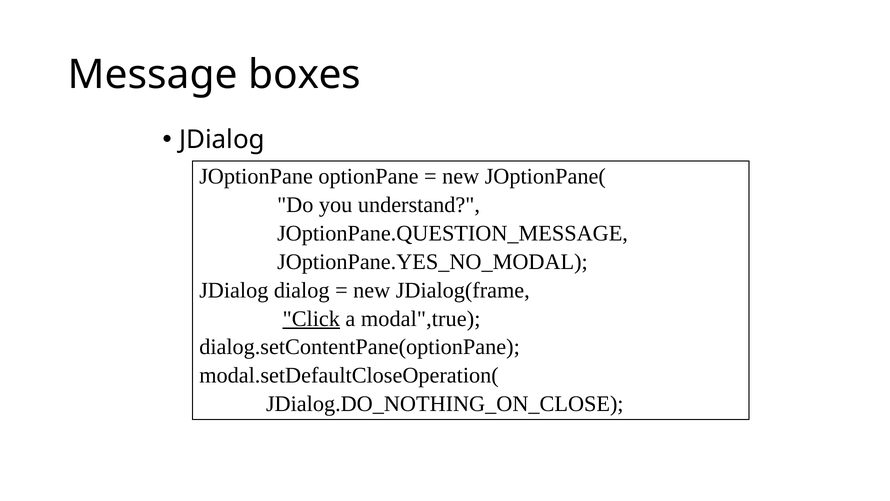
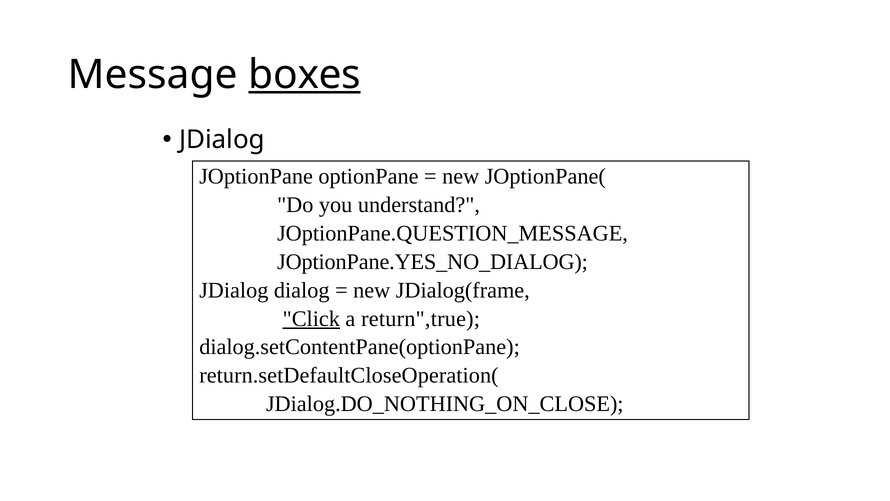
boxes underline: none -> present
JOptionPane.YES_NO_MODAL: JOptionPane.YES_NO_MODAL -> JOptionPane.YES_NO_DIALOG
modal",true: modal",true -> return",true
modal.setDefaultCloseOperation(: modal.setDefaultCloseOperation( -> return.setDefaultCloseOperation(
